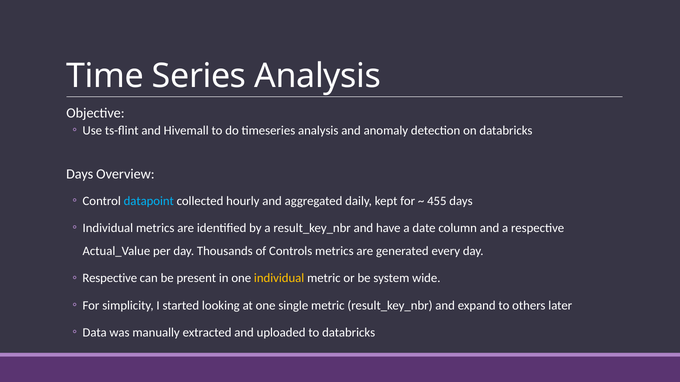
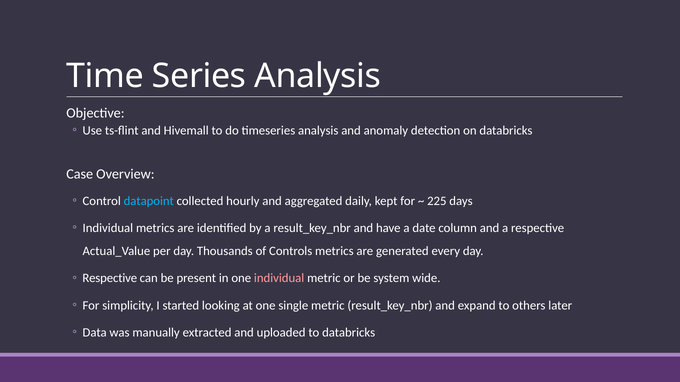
Days at (80, 174): Days -> Case
455: 455 -> 225
individual at (279, 278) colour: yellow -> pink
